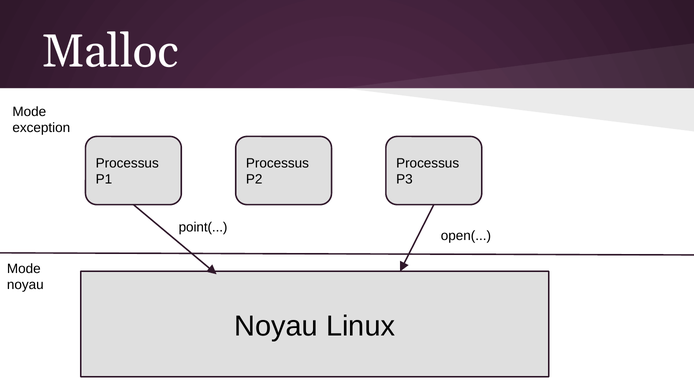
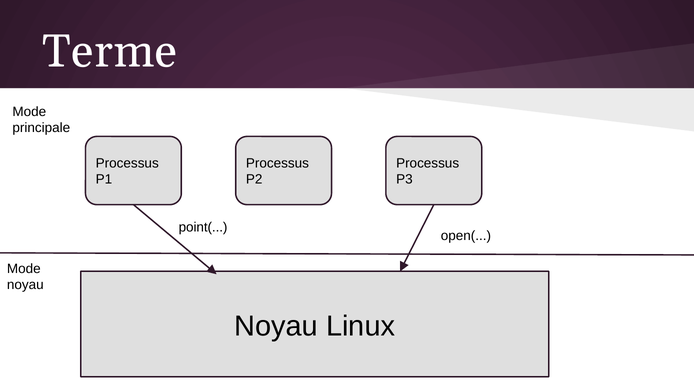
Malloc: Malloc -> Terme
exception: exception -> principale
